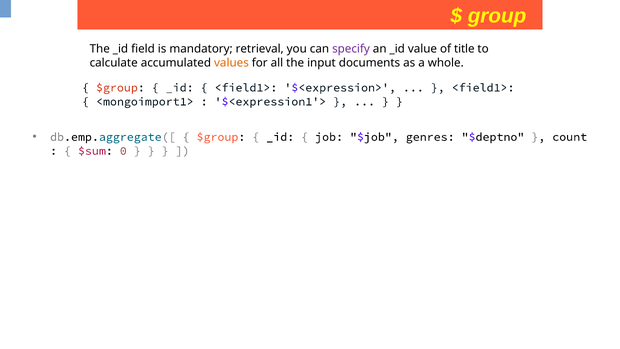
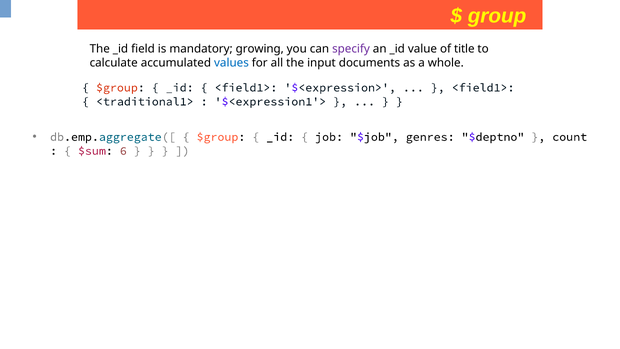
retrieval: retrieval -> growing
values colour: orange -> blue
<mongoimport1>: <mongoimport1> -> <traditional1>
0: 0 -> 6
